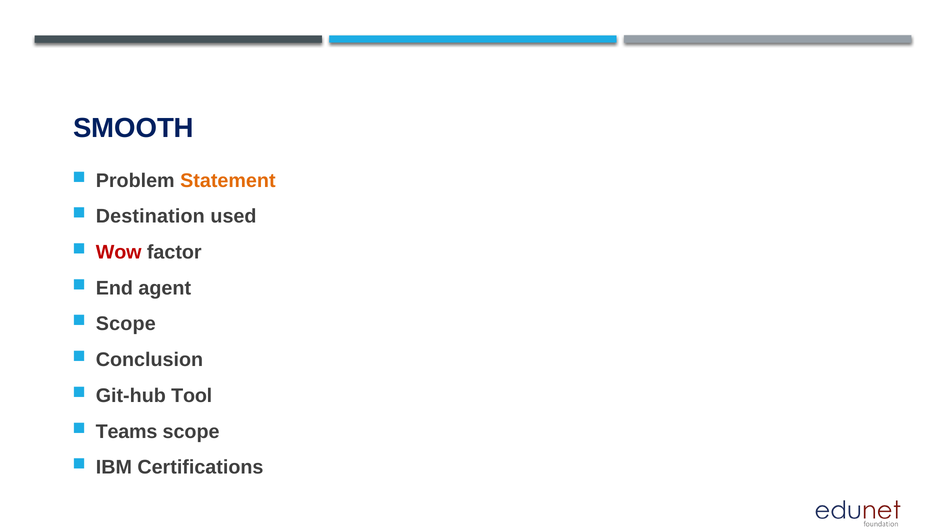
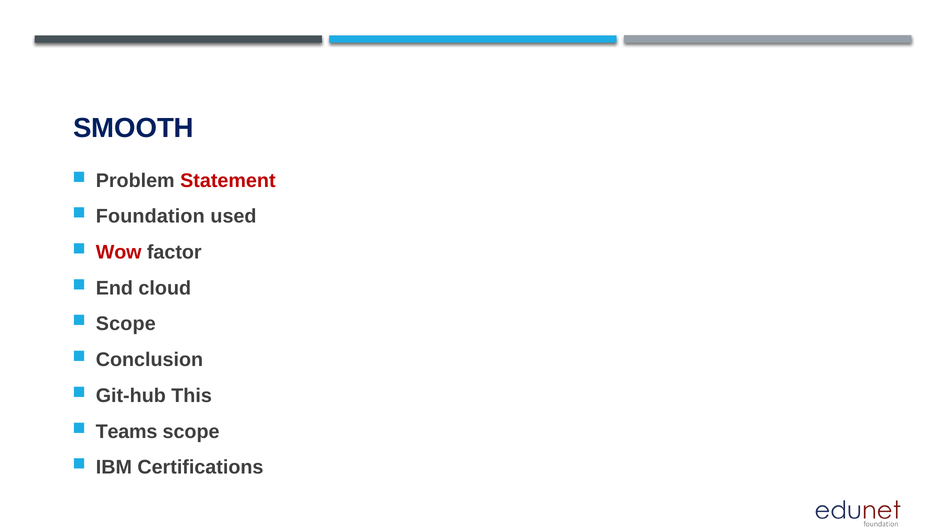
Statement colour: orange -> red
Destination: Destination -> Foundation
agent: agent -> cloud
Tool: Tool -> This
